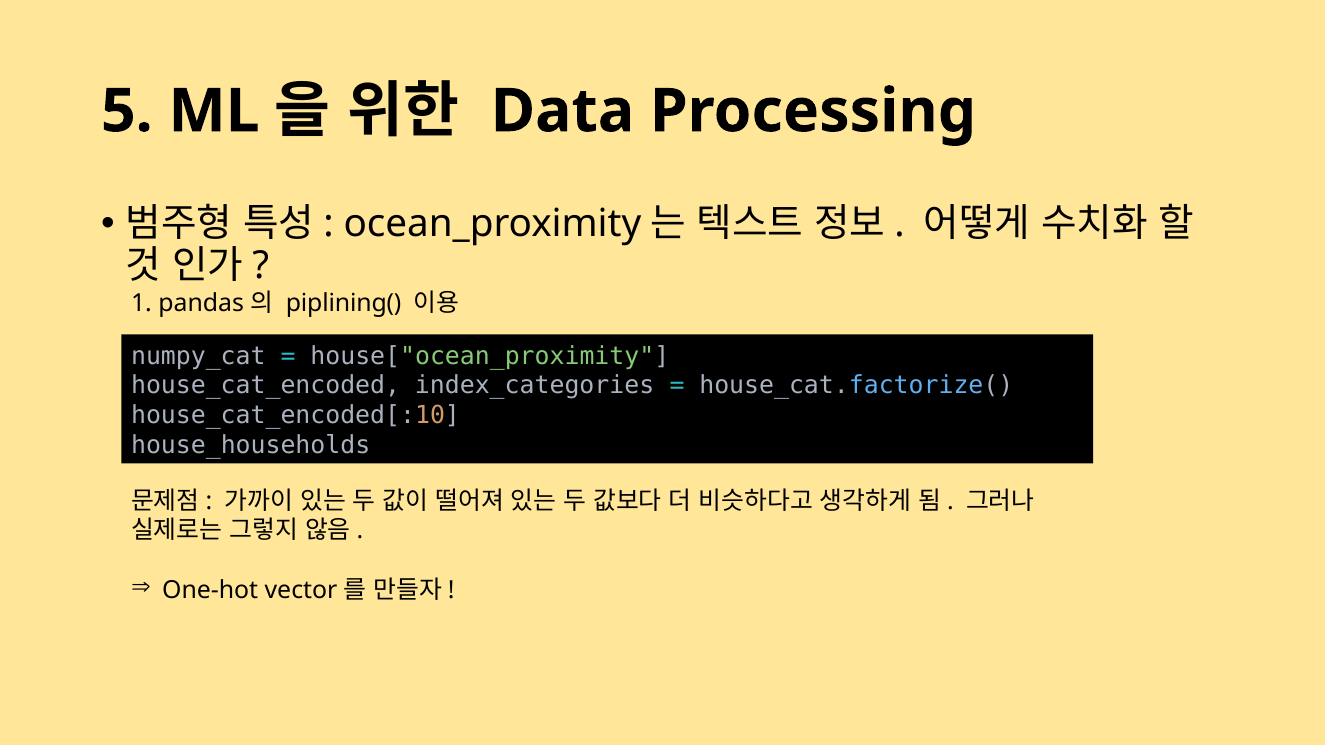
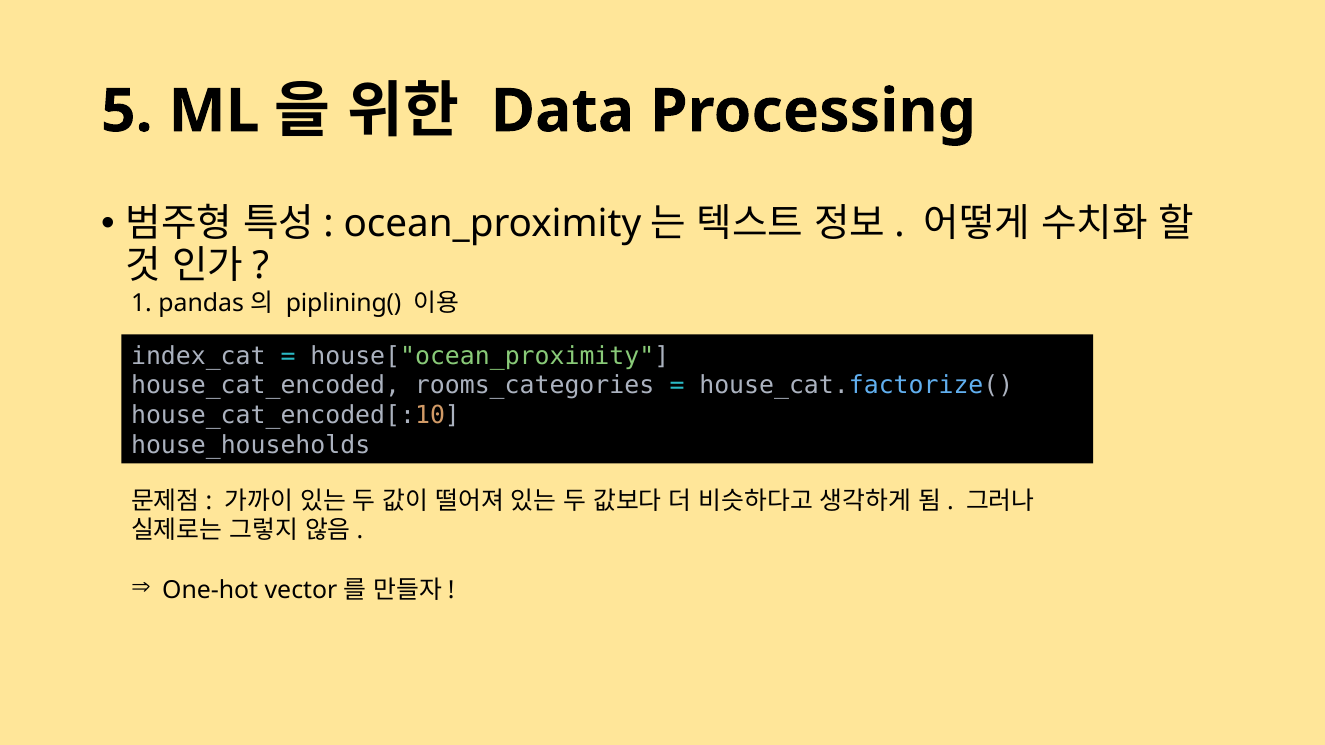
numpy_cat: numpy_cat -> index_cat
index_categories: index_categories -> rooms_categories
